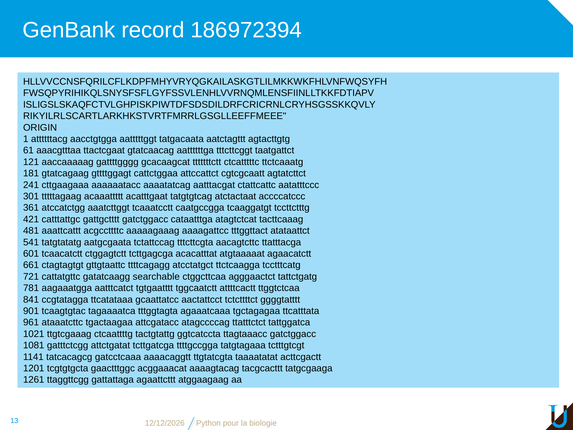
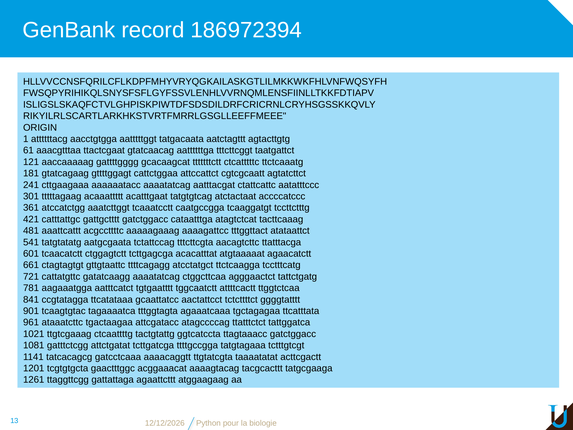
gatatcaagg searchable: searchable -> aaaatatcag
